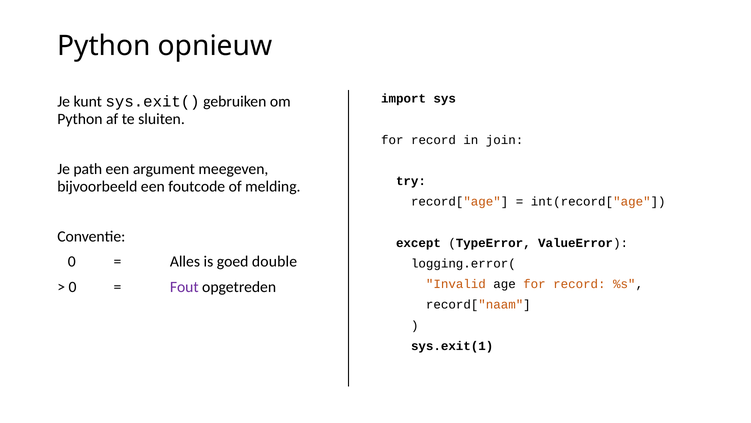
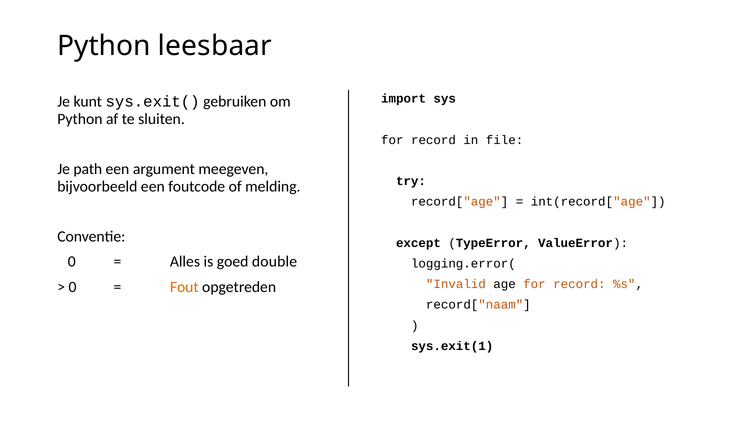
opnieuw: opnieuw -> leesbaar
join: join -> file
Fout colour: purple -> orange
